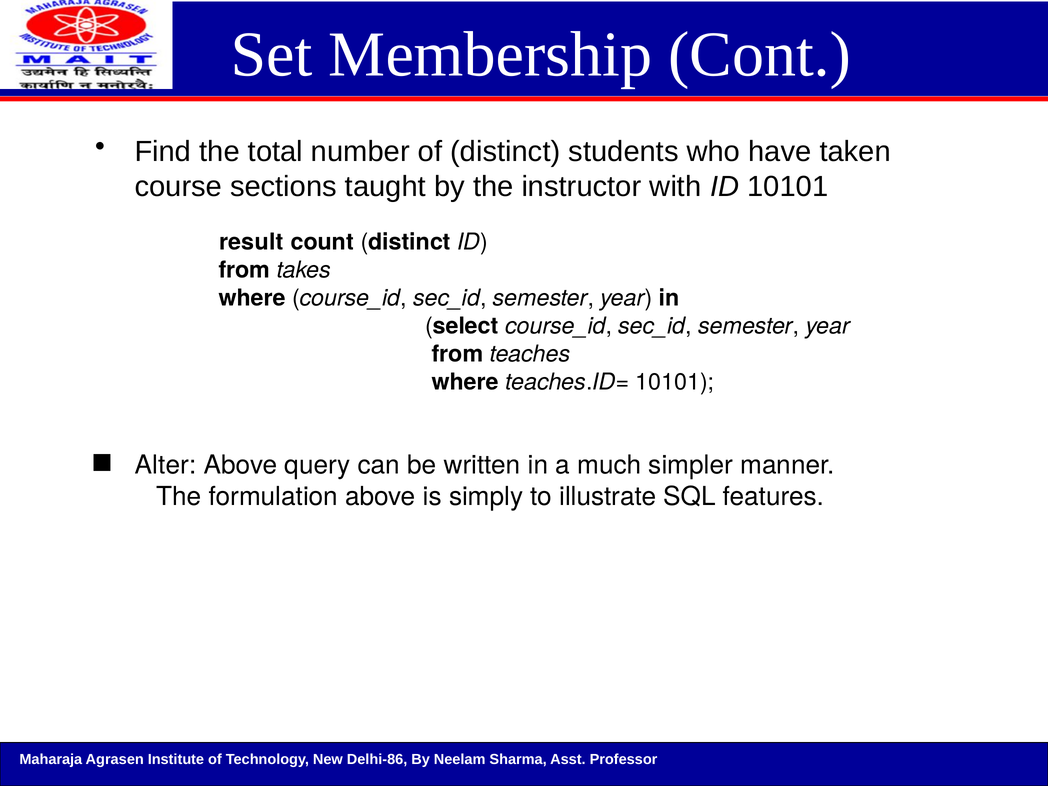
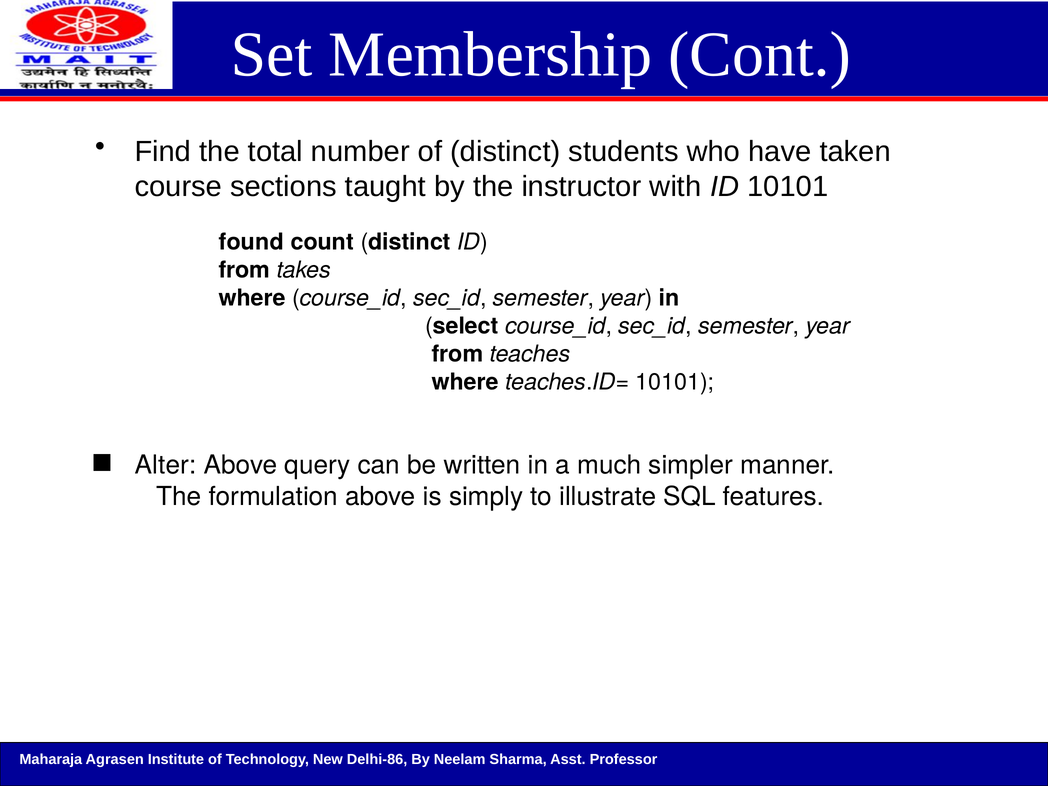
result: result -> found
